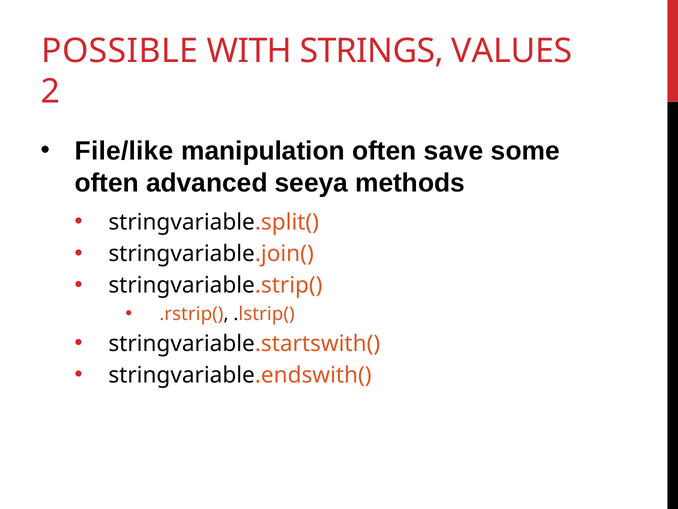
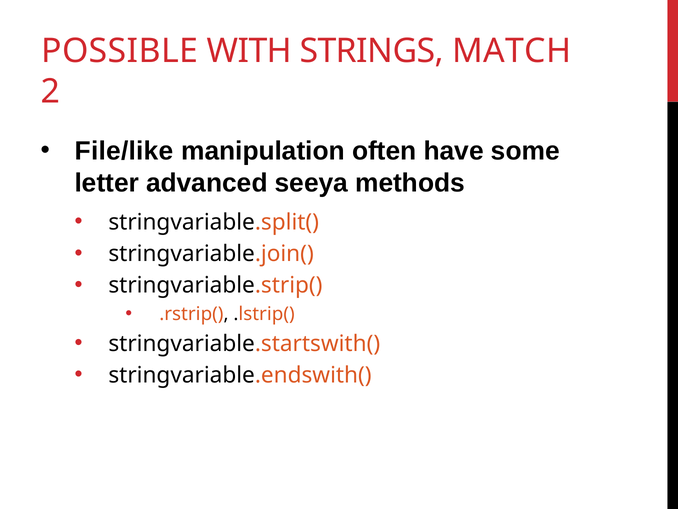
VALUES: VALUES -> MATCH
save: save -> have
often at (107, 183): often -> letter
